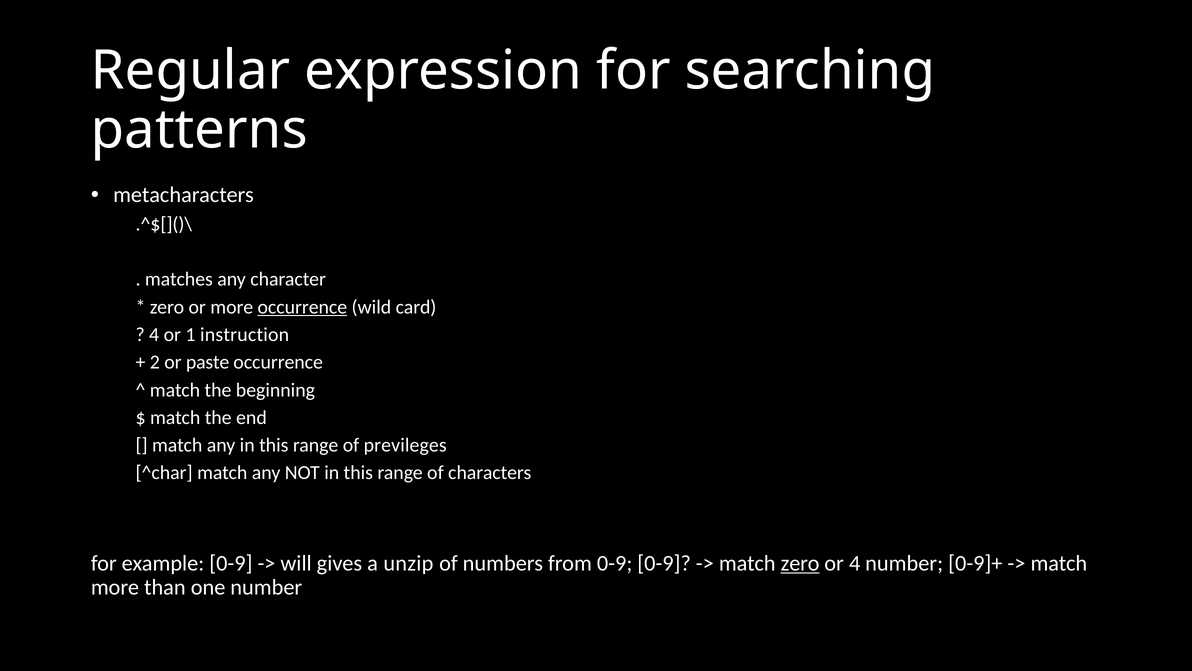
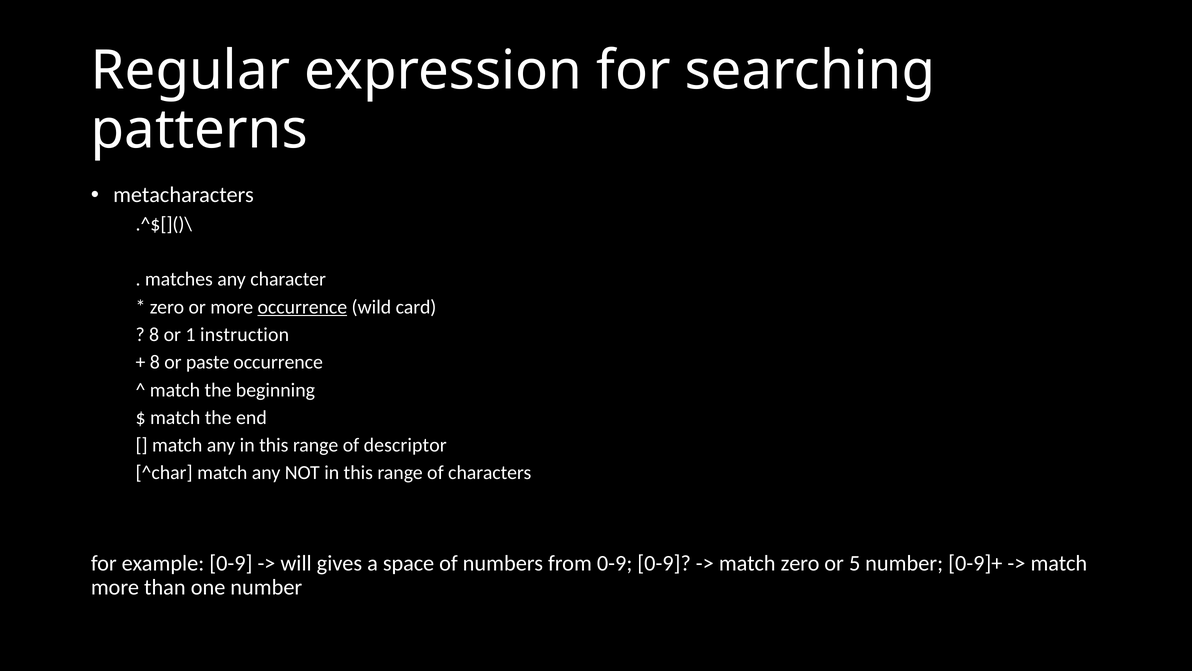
4 at (154, 334): 4 -> 8
2 at (155, 362): 2 -> 8
previleges: previleges -> descriptor
unzip: unzip -> space
zero at (800, 563) underline: present -> none
or 4: 4 -> 5
